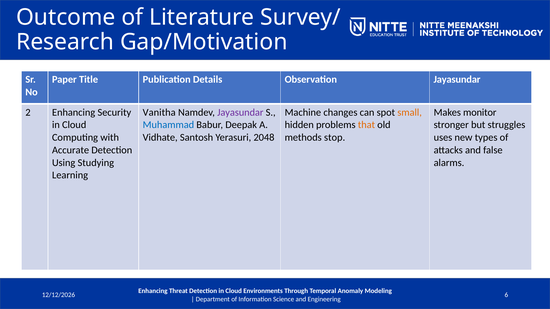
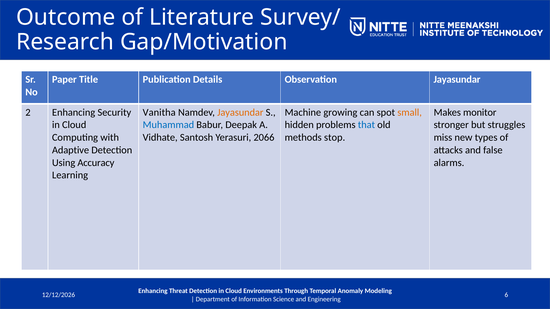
Jayasundar at (240, 112) colour: purple -> orange
changes: changes -> growing
that colour: orange -> blue
2048: 2048 -> 2066
uses: uses -> miss
Accurate: Accurate -> Adaptive
Studying: Studying -> Accuracy
